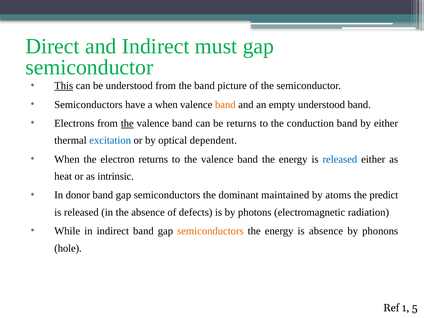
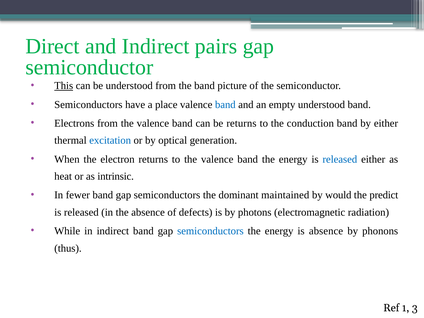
must: must -> pairs
a when: when -> place
band at (225, 105) colour: orange -> blue
the at (127, 123) underline: present -> none
dependent: dependent -> generation
donor: donor -> fewer
atoms: atoms -> would
semiconductors at (210, 231) colour: orange -> blue
hole: hole -> thus
5: 5 -> 3
